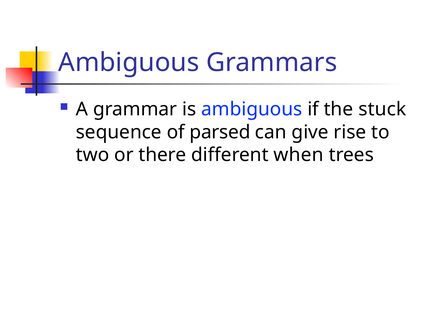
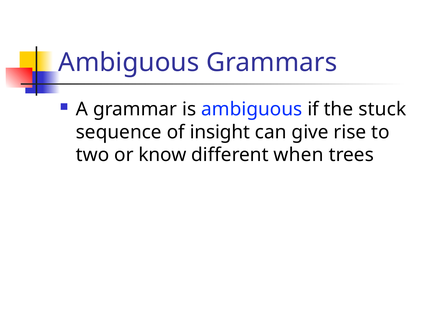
parsed: parsed -> insight
there: there -> know
